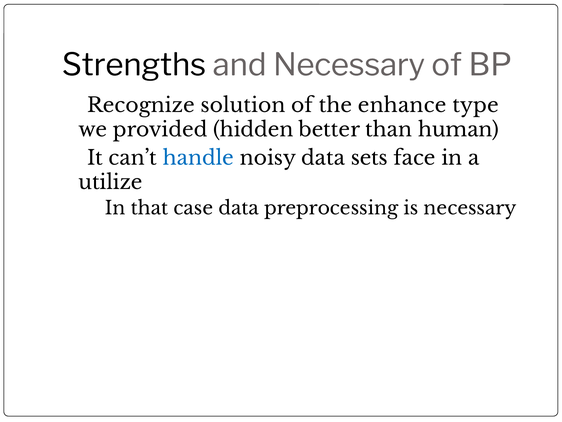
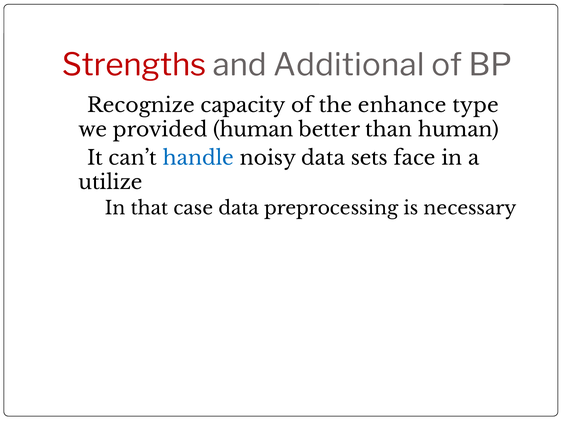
Strengths colour: black -> red
and Necessary: Necessary -> Additional
solution: solution -> capacity
provided hidden: hidden -> human
